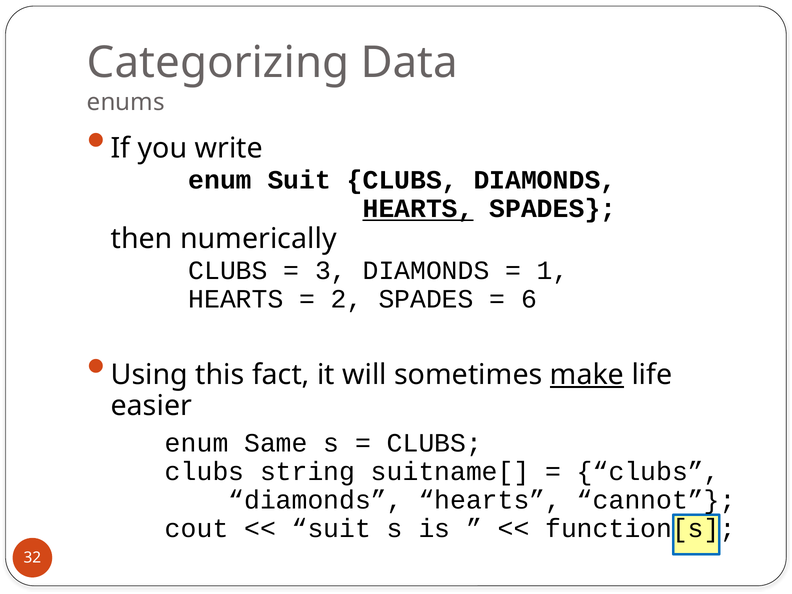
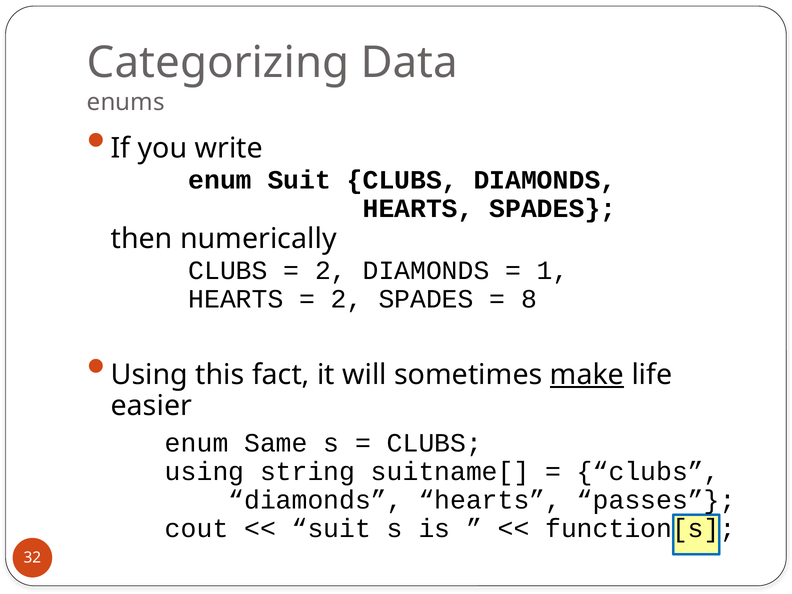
HEARTS at (418, 209) underline: present -> none
3 at (331, 270): 3 -> 2
6: 6 -> 8
clubs at (205, 472): clubs -> using
cannot: cannot -> passes
